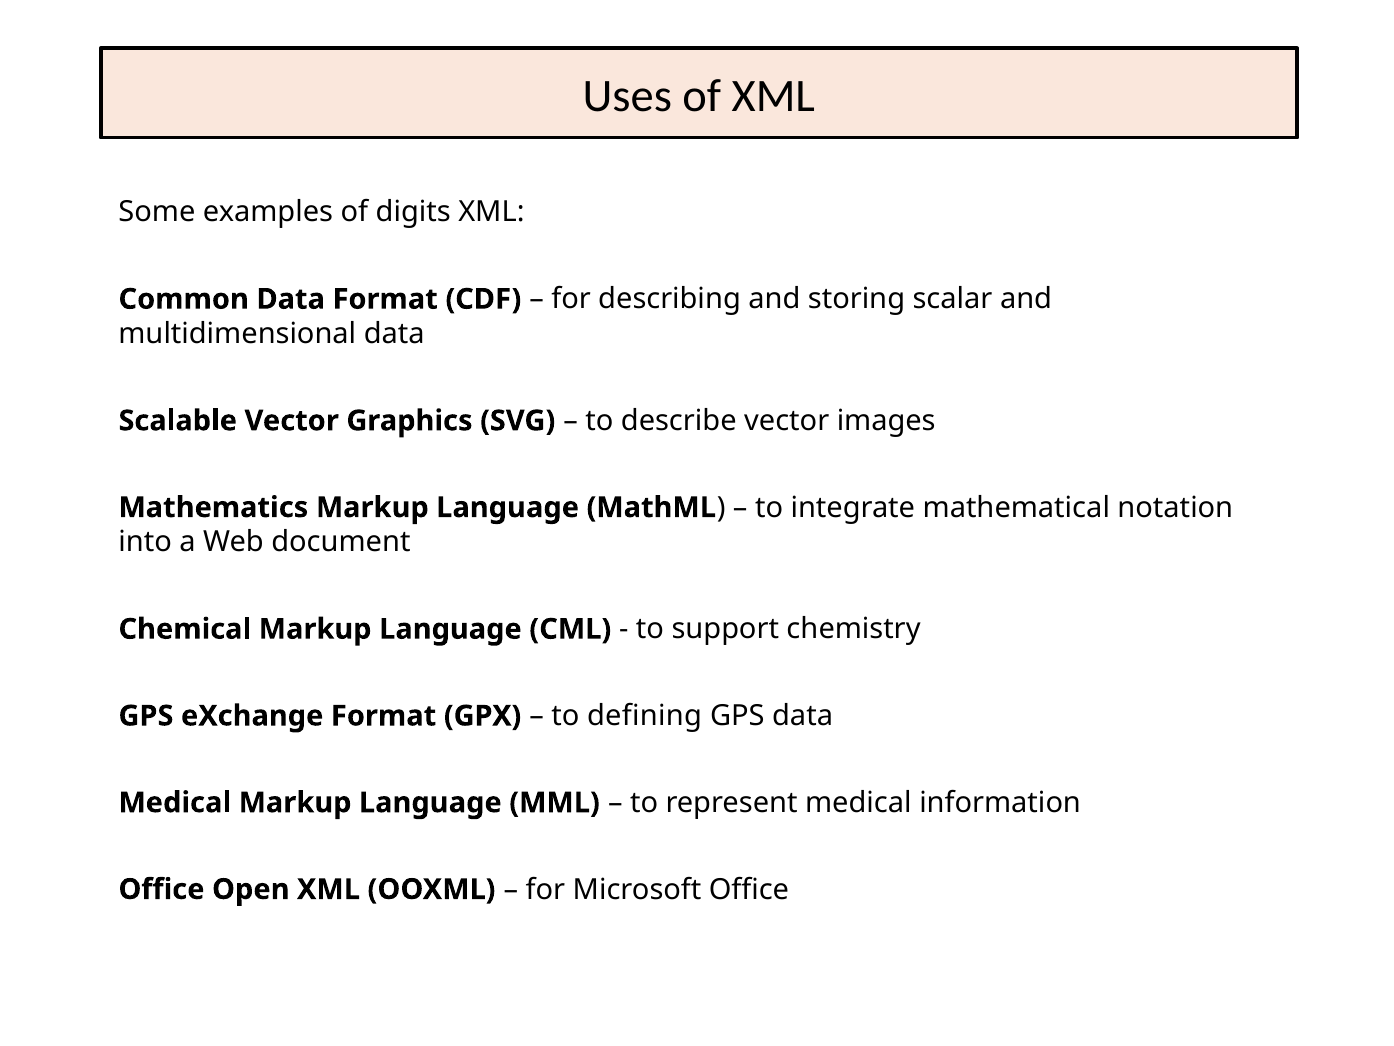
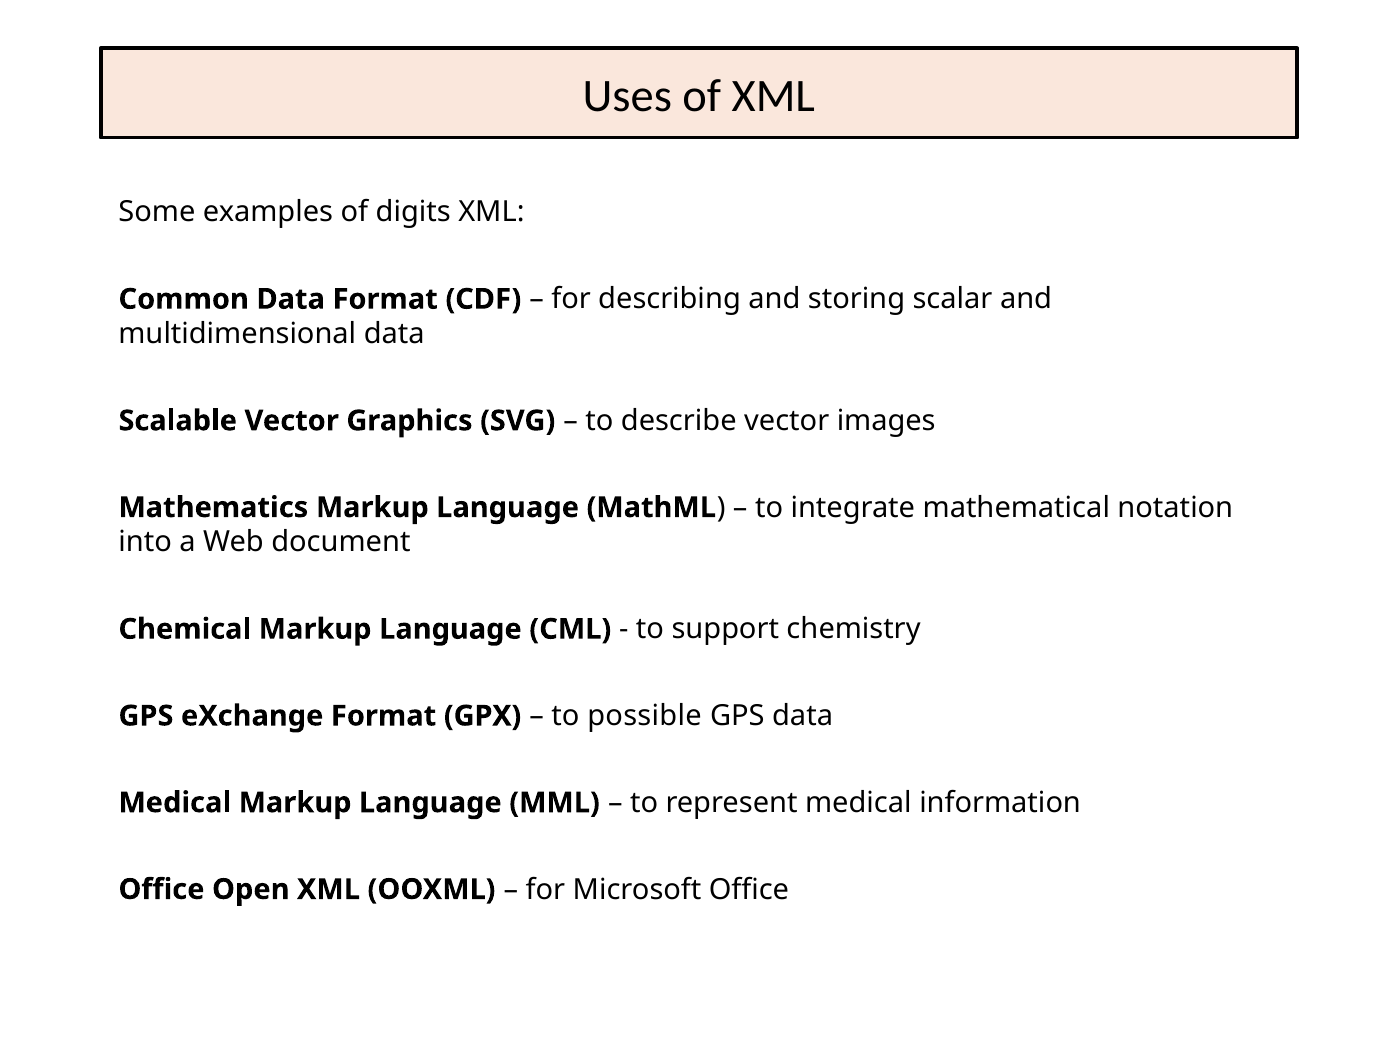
defining: defining -> possible
